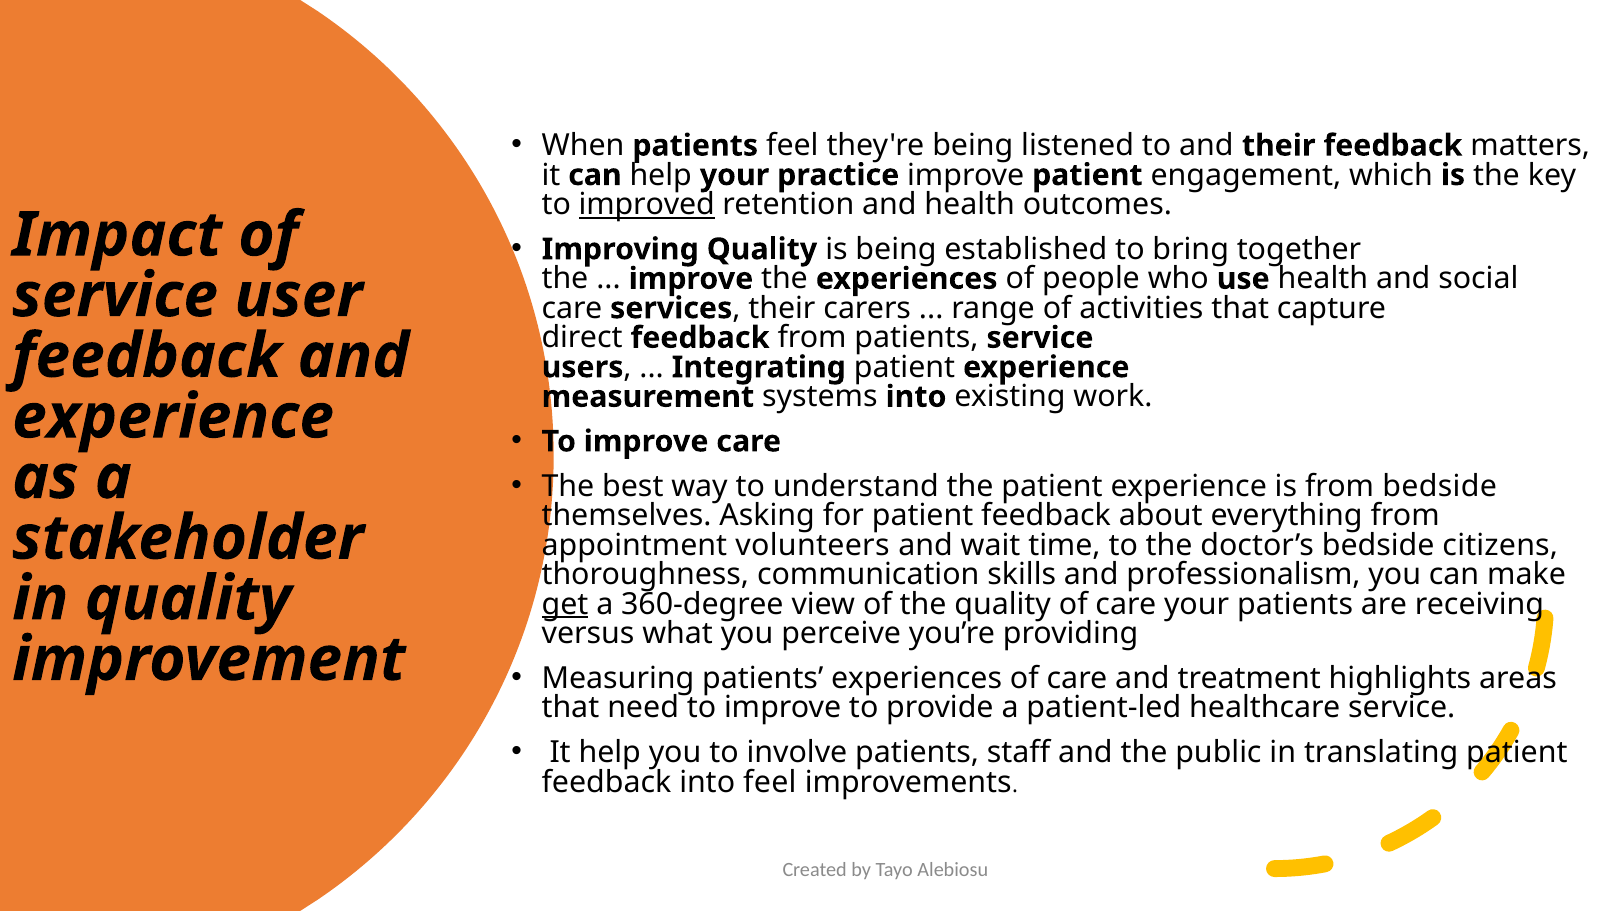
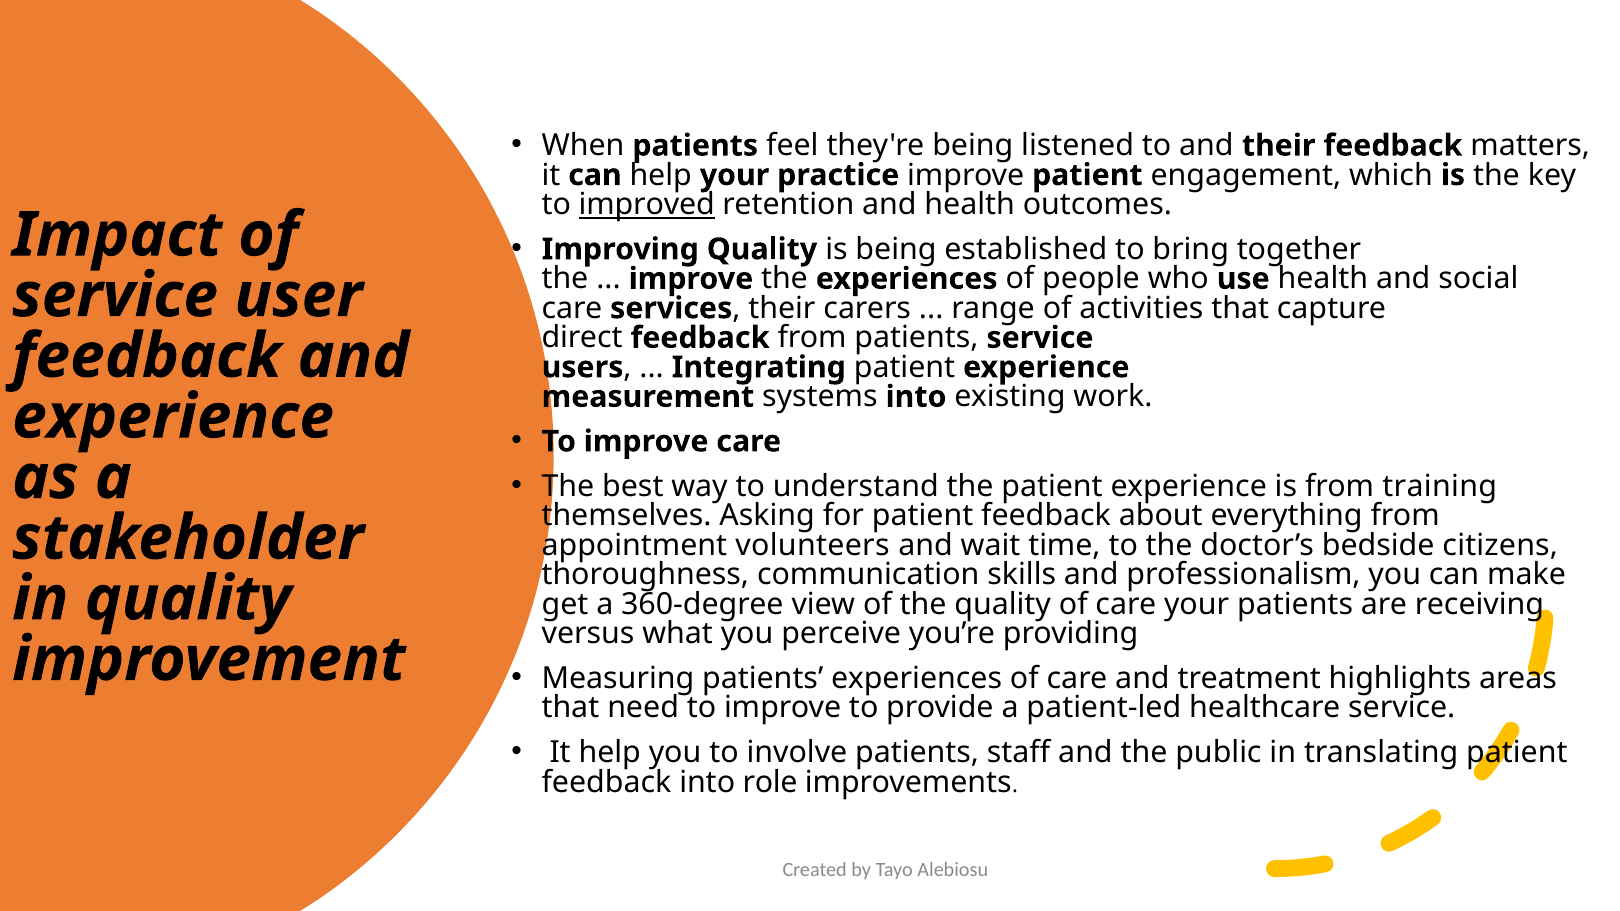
from bedside: bedside -> training
get underline: present -> none
into feel: feel -> role
